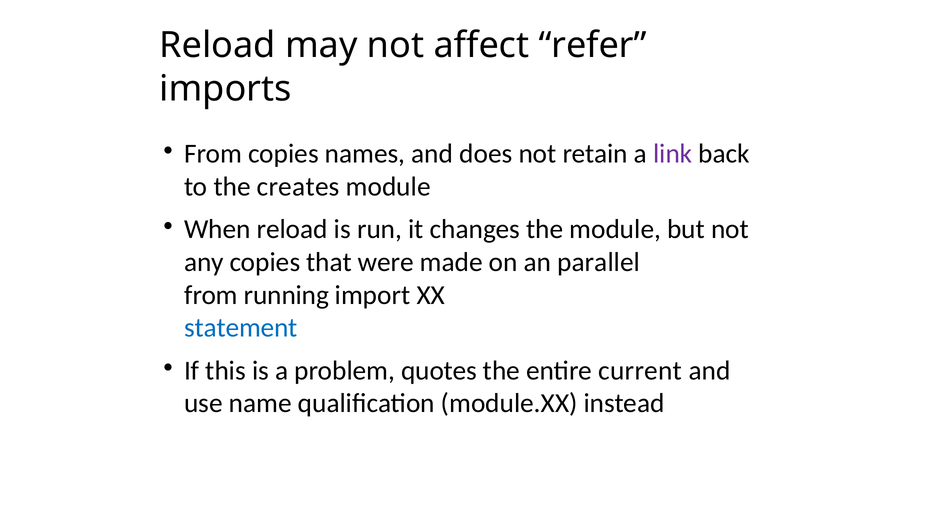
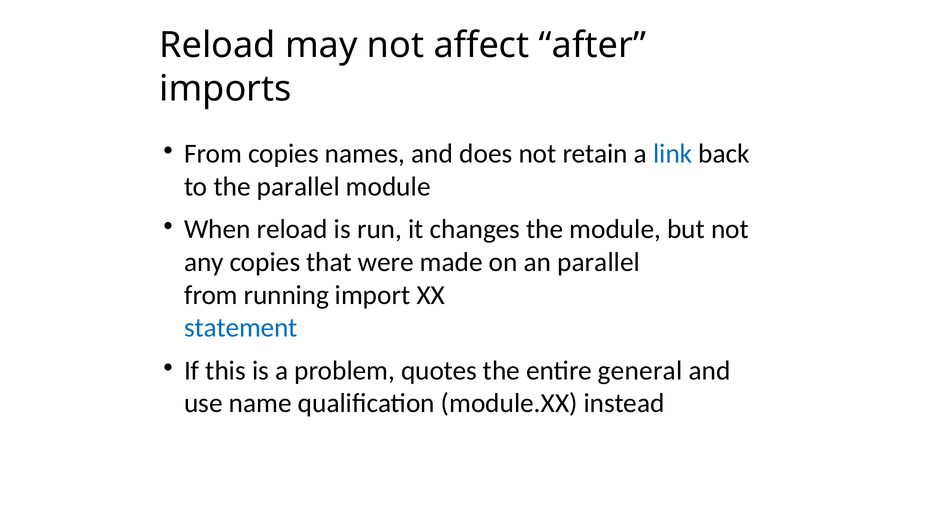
refer: refer -> after
link colour: purple -> blue
the creates: creates -> parallel
current: current -> general
